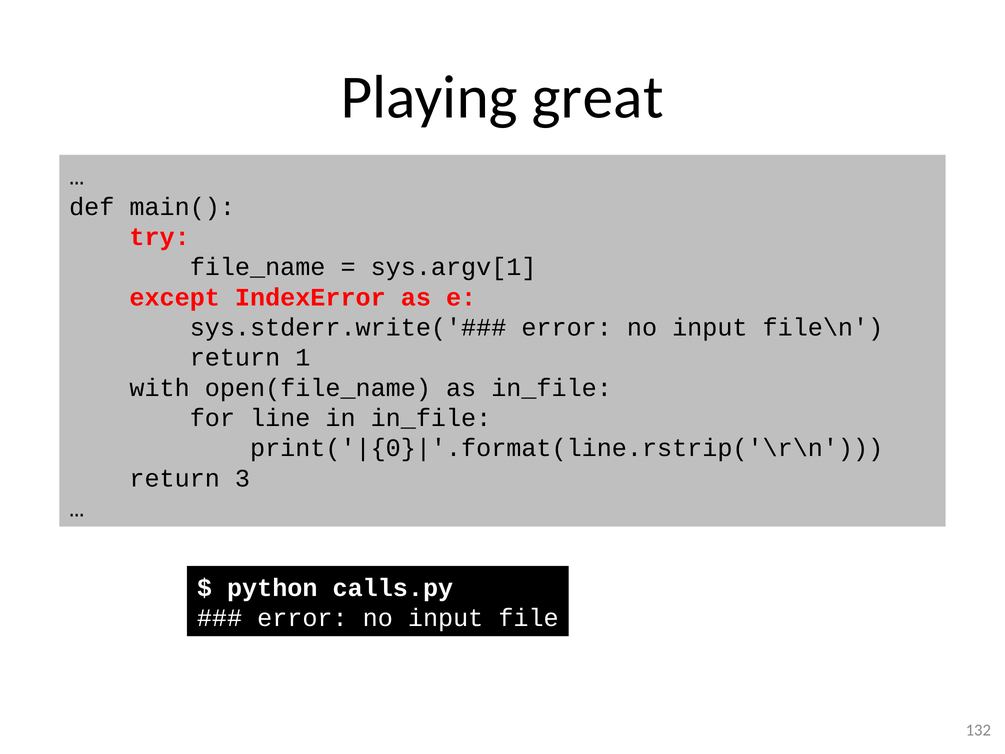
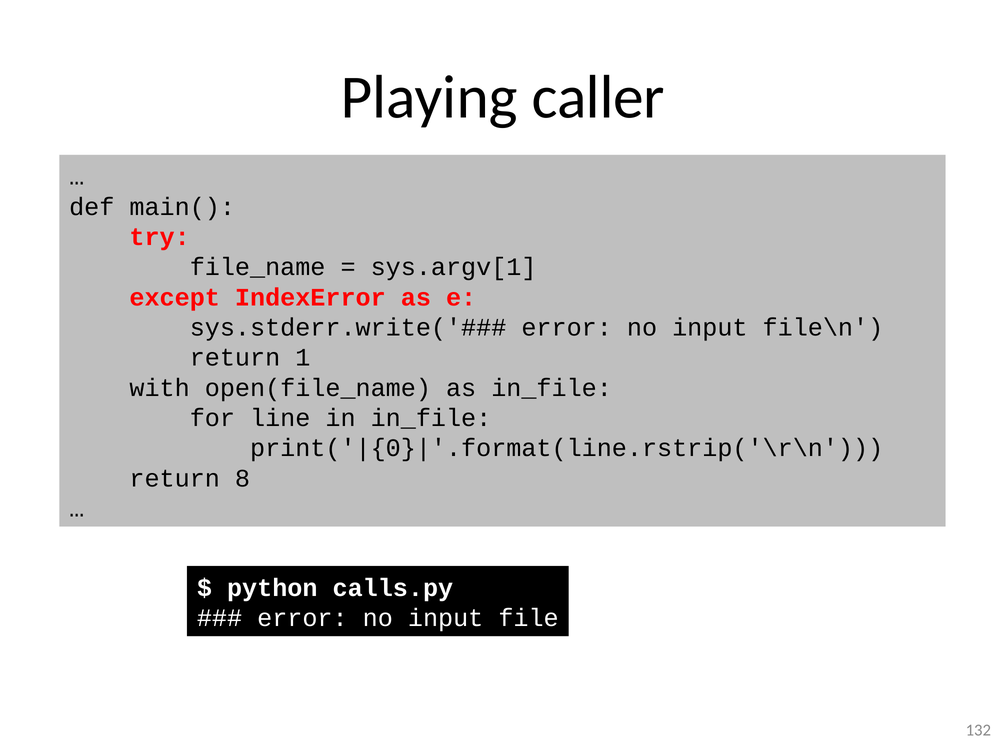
great: great -> caller
3: 3 -> 8
